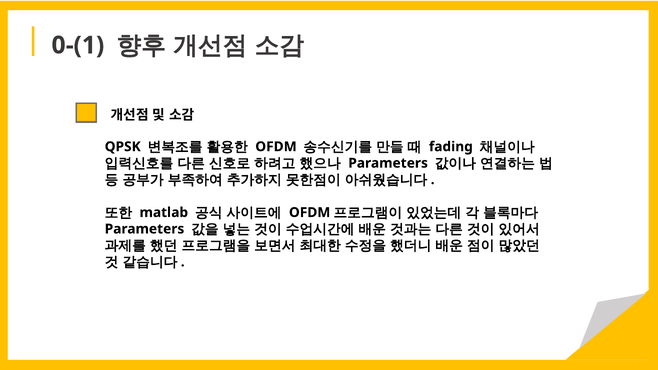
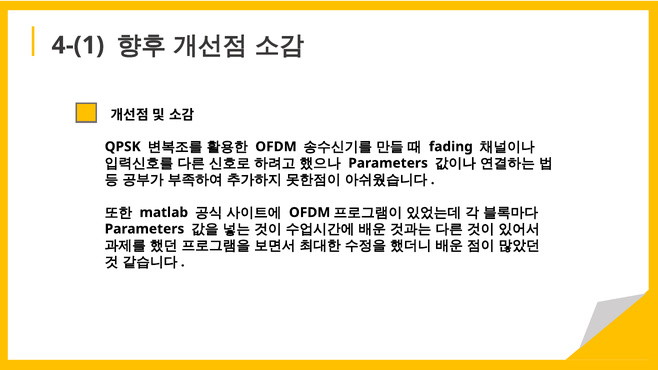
0-(1: 0-(1 -> 4-(1
